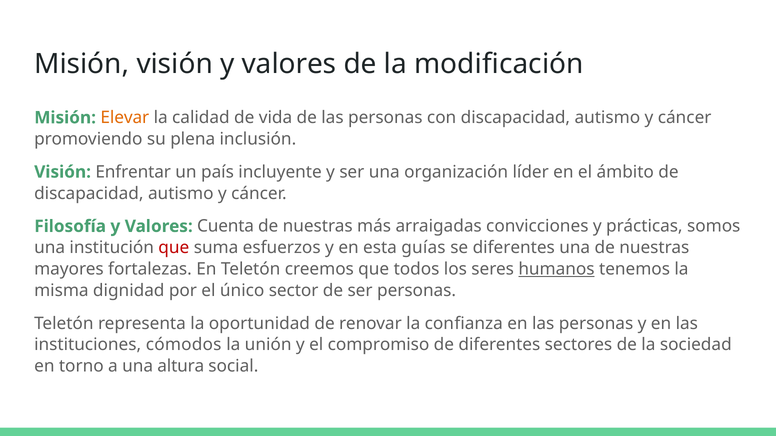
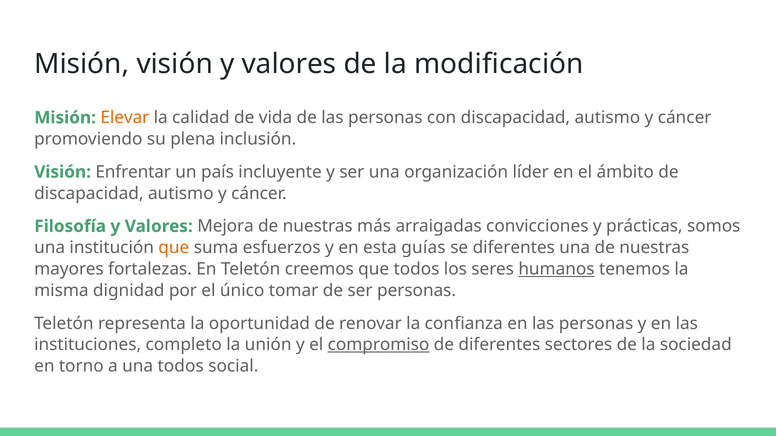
Cuenta: Cuenta -> Mejora
que at (174, 248) colour: red -> orange
sector: sector -> tomar
cómodos: cómodos -> completo
compromiso underline: none -> present
una altura: altura -> todos
